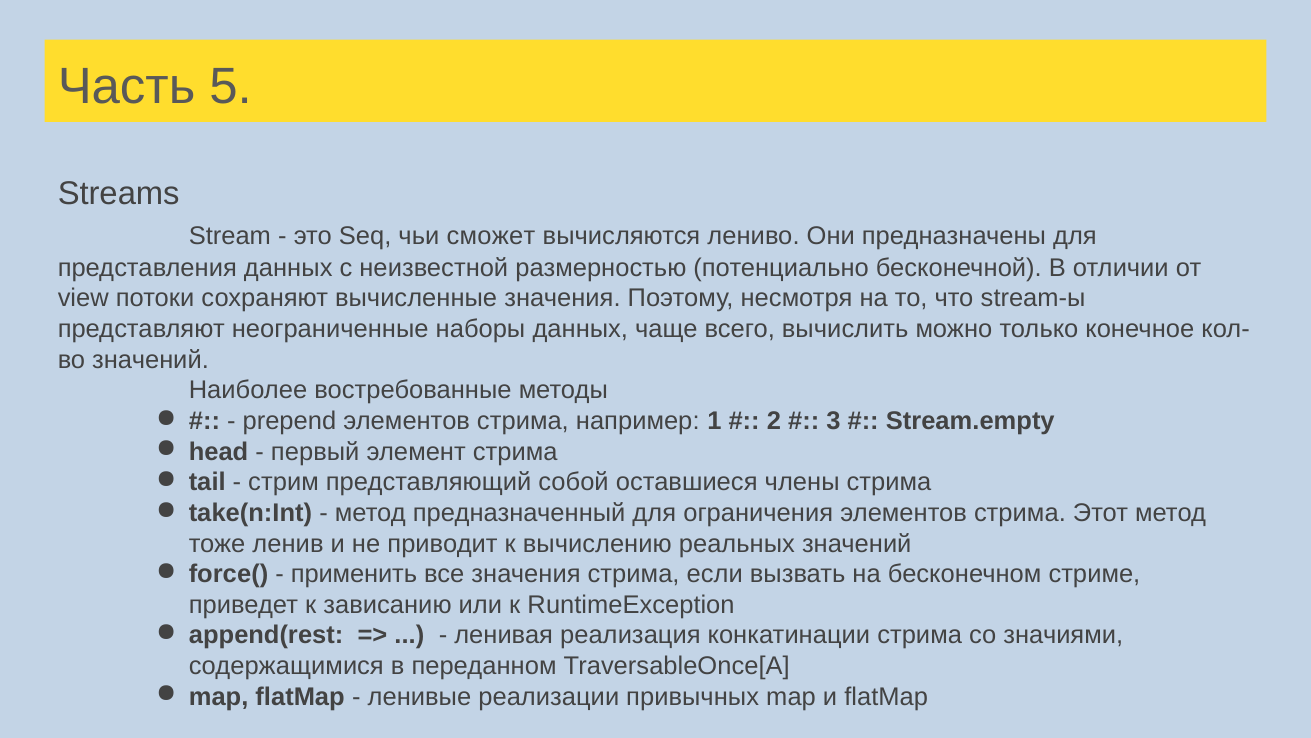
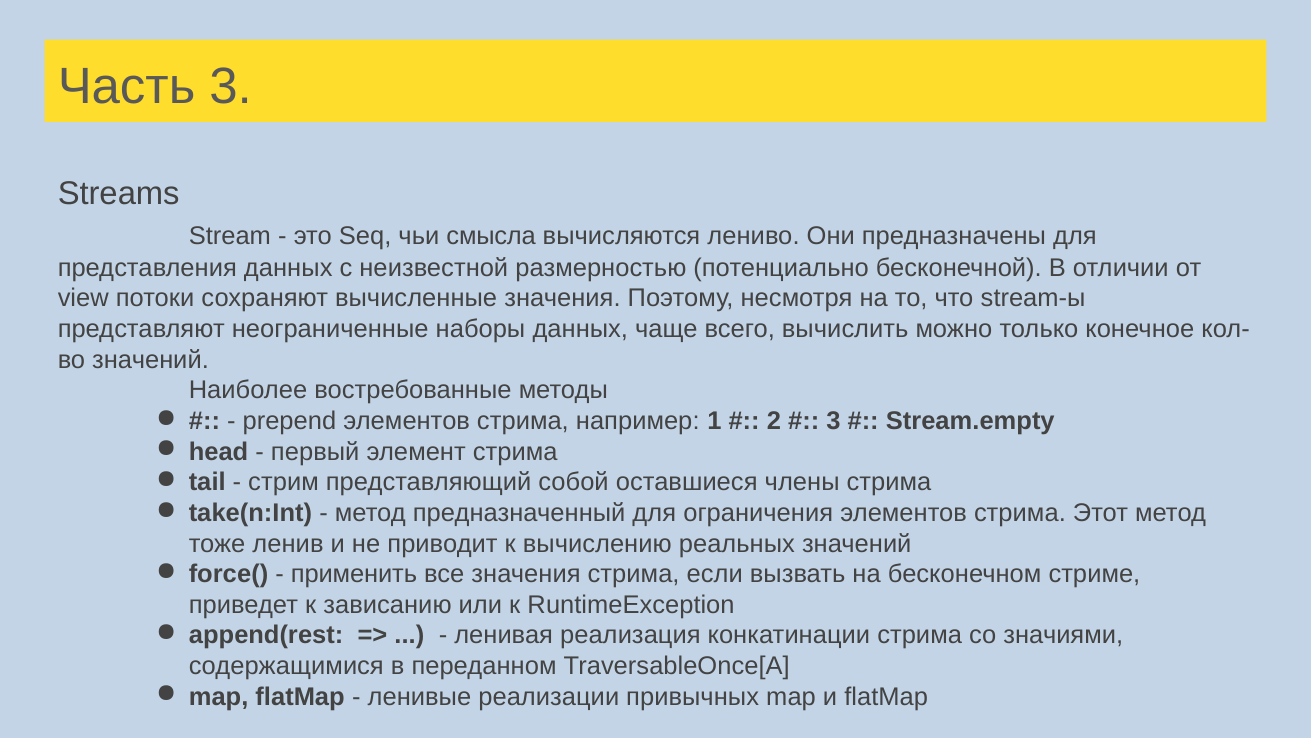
Часть 5: 5 -> 3
сможет: сможет -> смысла
